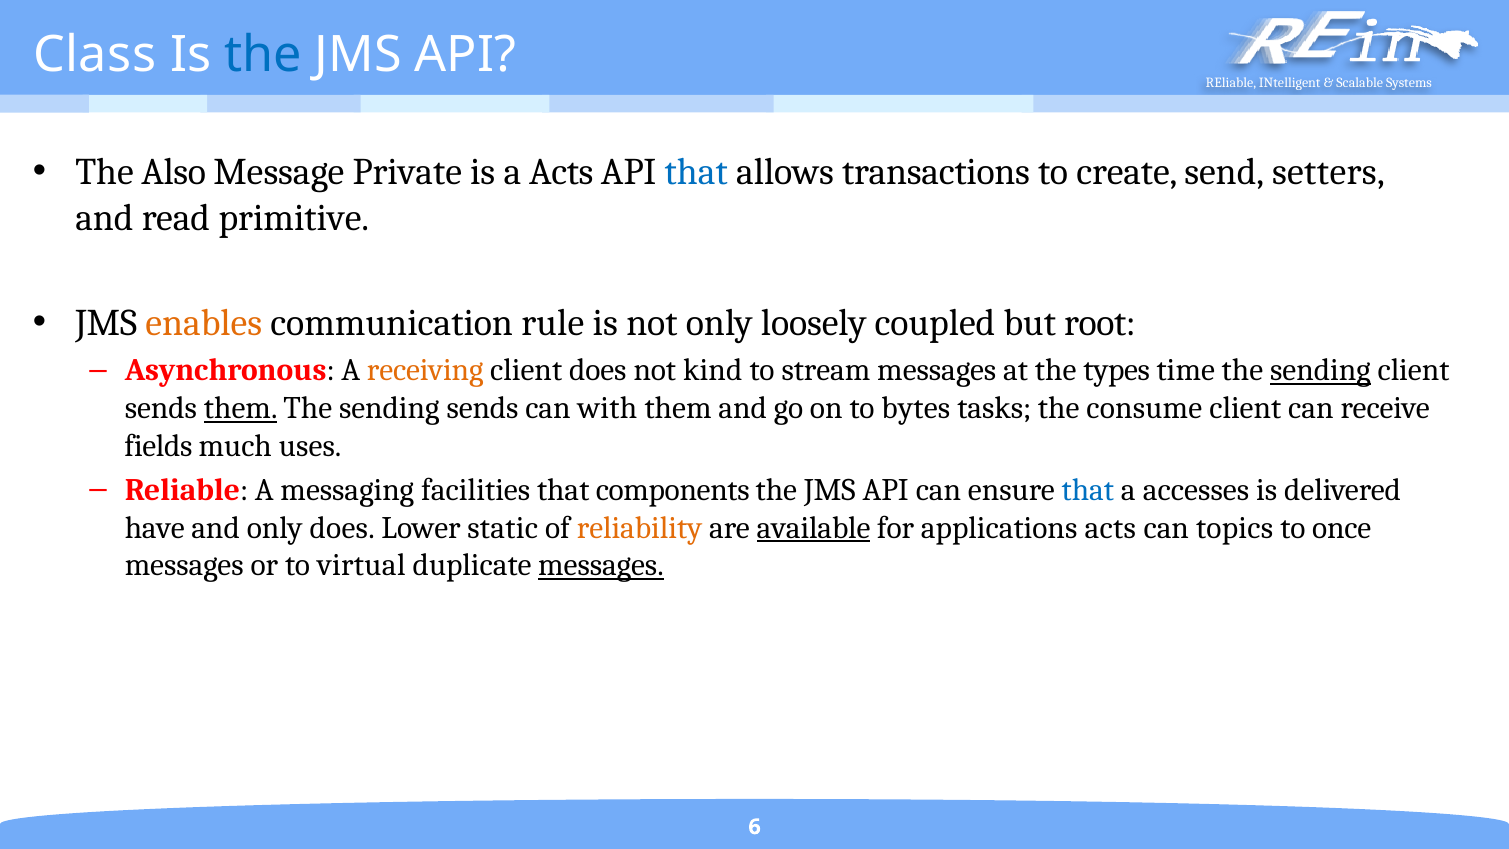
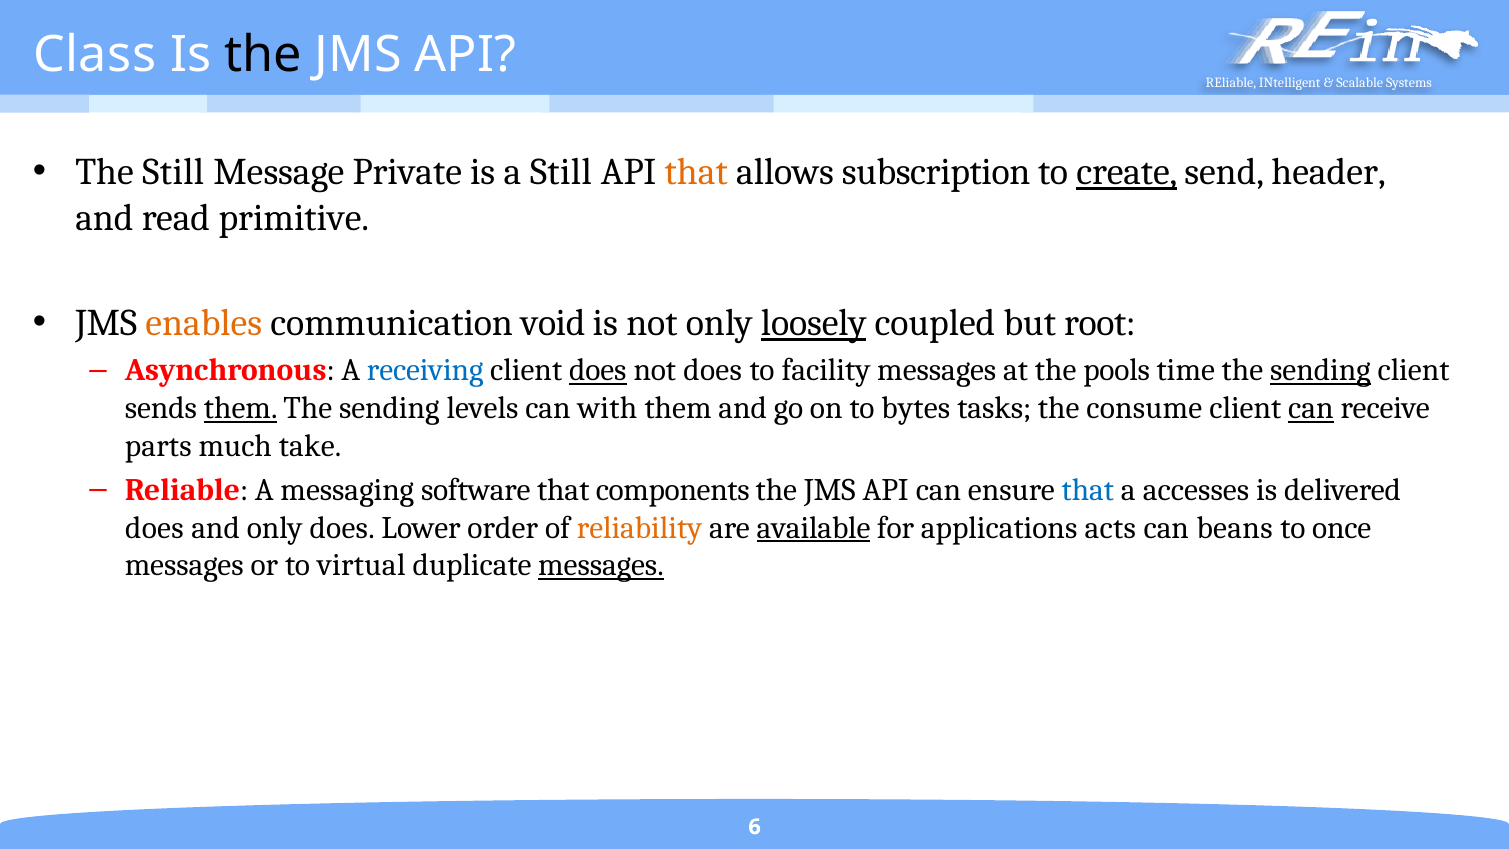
the at (263, 55) colour: blue -> black
The Also: Also -> Still
a Acts: Acts -> Still
that at (696, 172) colour: blue -> orange
transactions: transactions -> subscription
create underline: none -> present
setters: setters -> header
rule: rule -> void
loosely underline: none -> present
receiving colour: orange -> blue
does at (598, 371) underline: none -> present
not kind: kind -> does
stream: stream -> facility
types: types -> pools
sending sends: sends -> levels
can at (1311, 408) underline: none -> present
fields: fields -> parts
uses: uses -> take
facilities: facilities -> software
have at (155, 528): have -> does
static: static -> order
topics: topics -> beans
